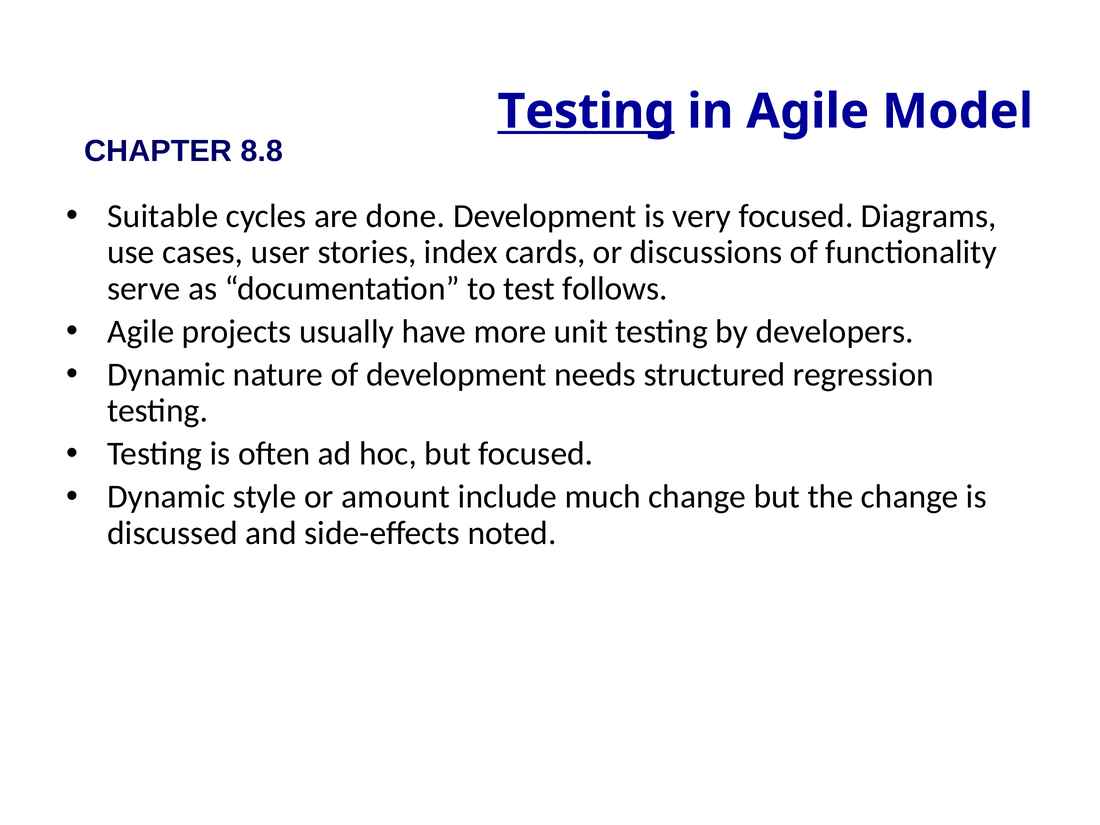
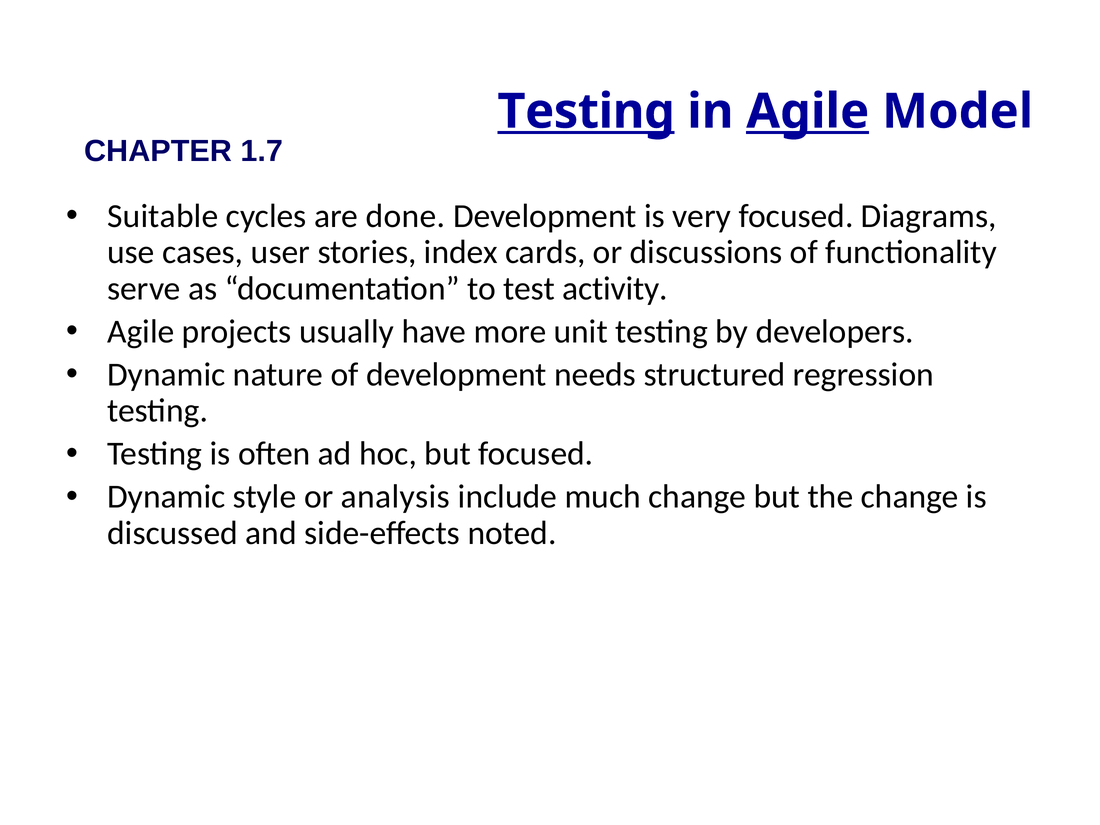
Agile at (808, 112) underline: none -> present
8.8: 8.8 -> 1.7
follows: follows -> activity
amount: amount -> analysis
